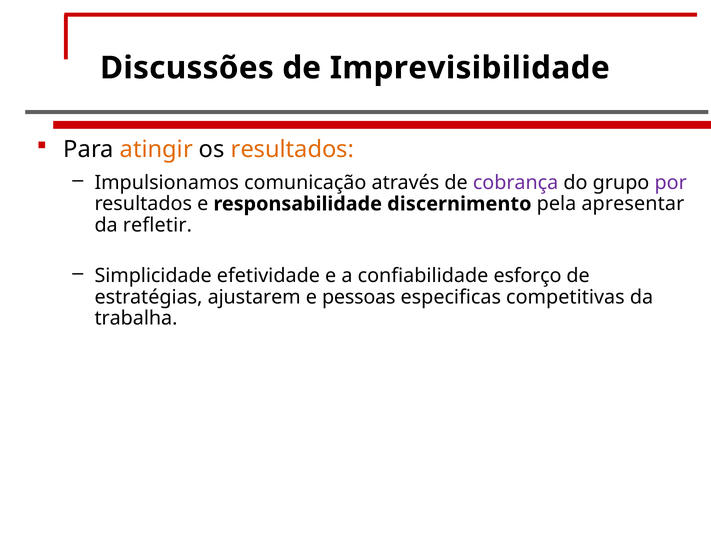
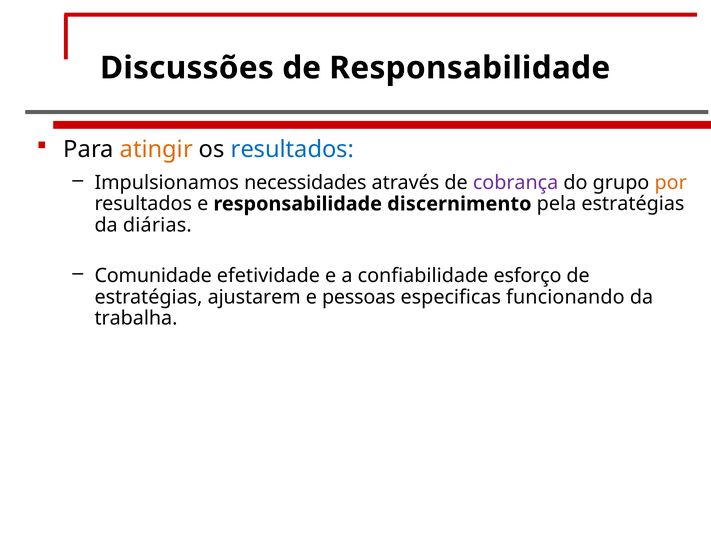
de Imprevisibilidade: Imprevisibilidade -> Responsabilidade
resultados at (293, 149) colour: orange -> blue
comunicação: comunicação -> necessidades
por colour: purple -> orange
pela apresentar: apresentar -> estratégias
refletir: refletir -> diárias
Simplicidade: Simplicidade -> Comunidade
competitivas: competitivas -> funcionando
